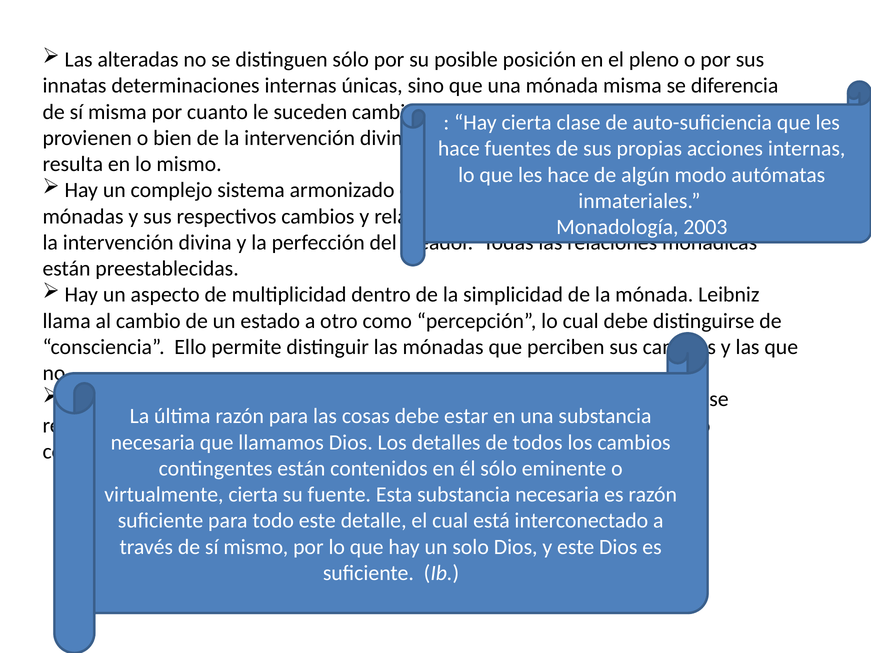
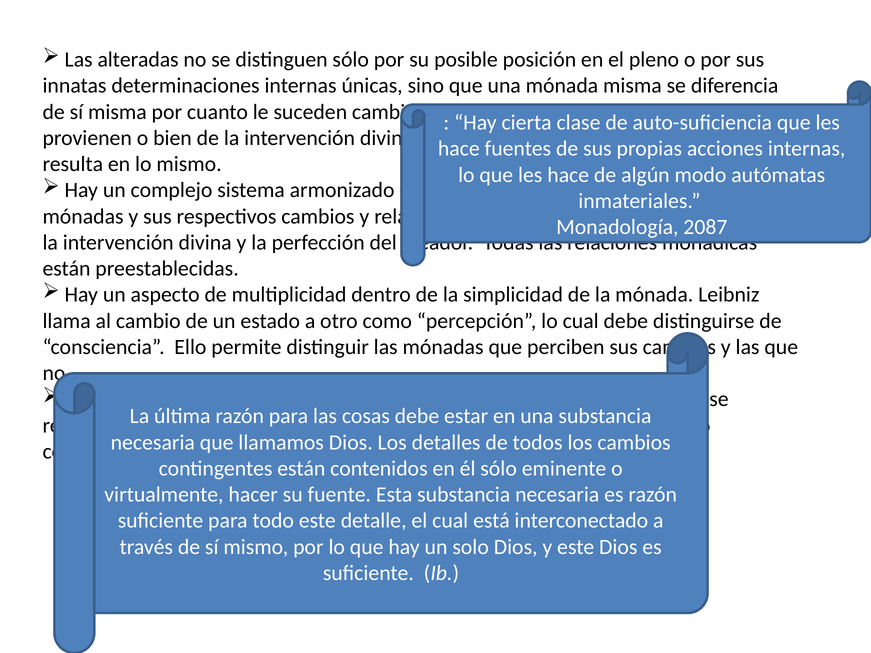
2003: 2003 -> 2087
virtualmente cierta: cierta -> hacer
